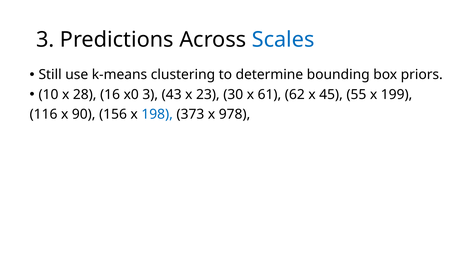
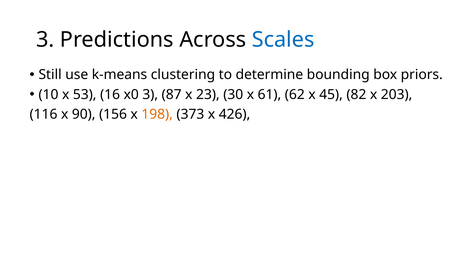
28: 28 -> 53
43: 43 -> 87
55: 55 -> 82
199: 199 -> 203
198 colour: blue -> orange
978: 978 -> 426
